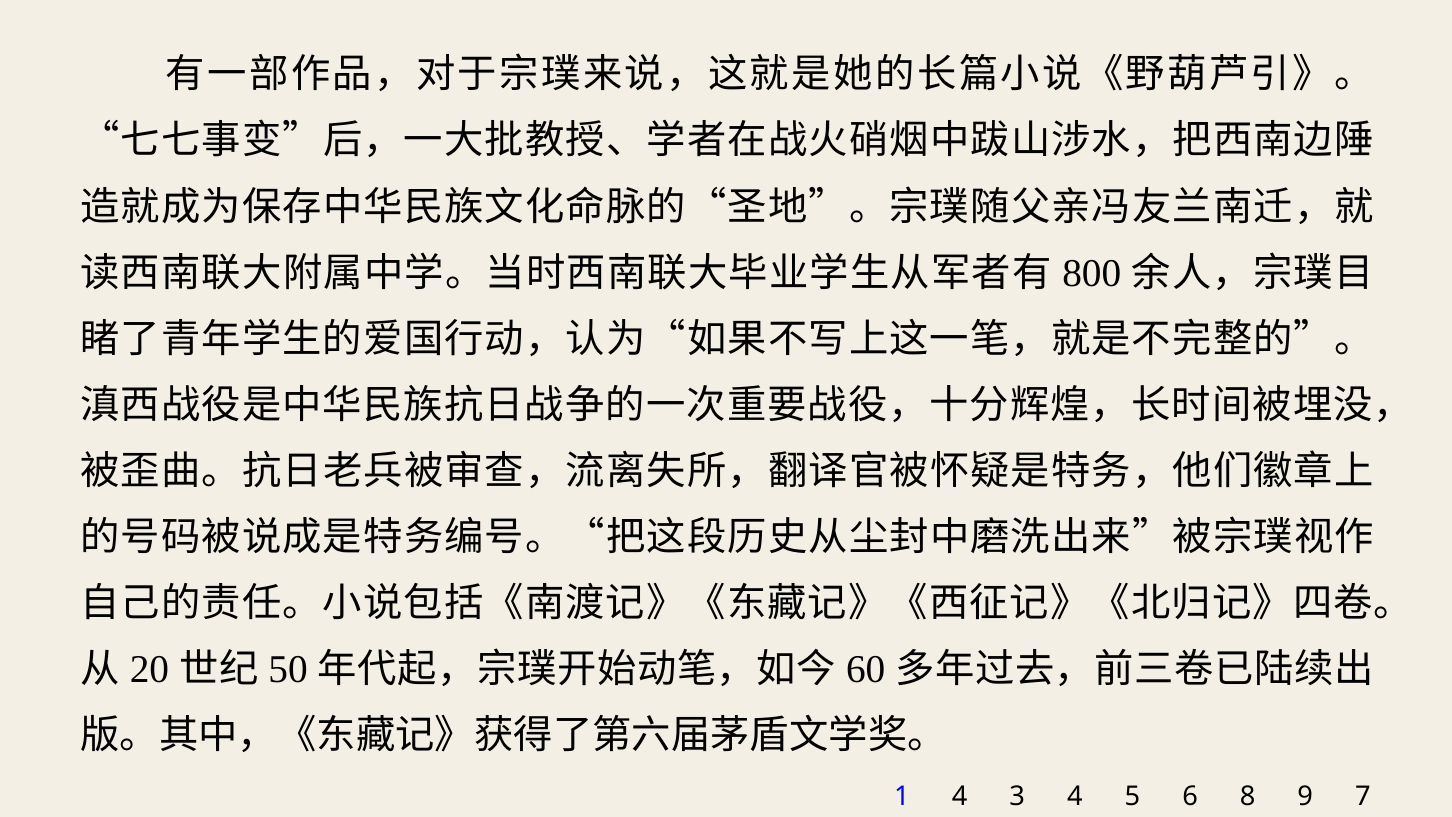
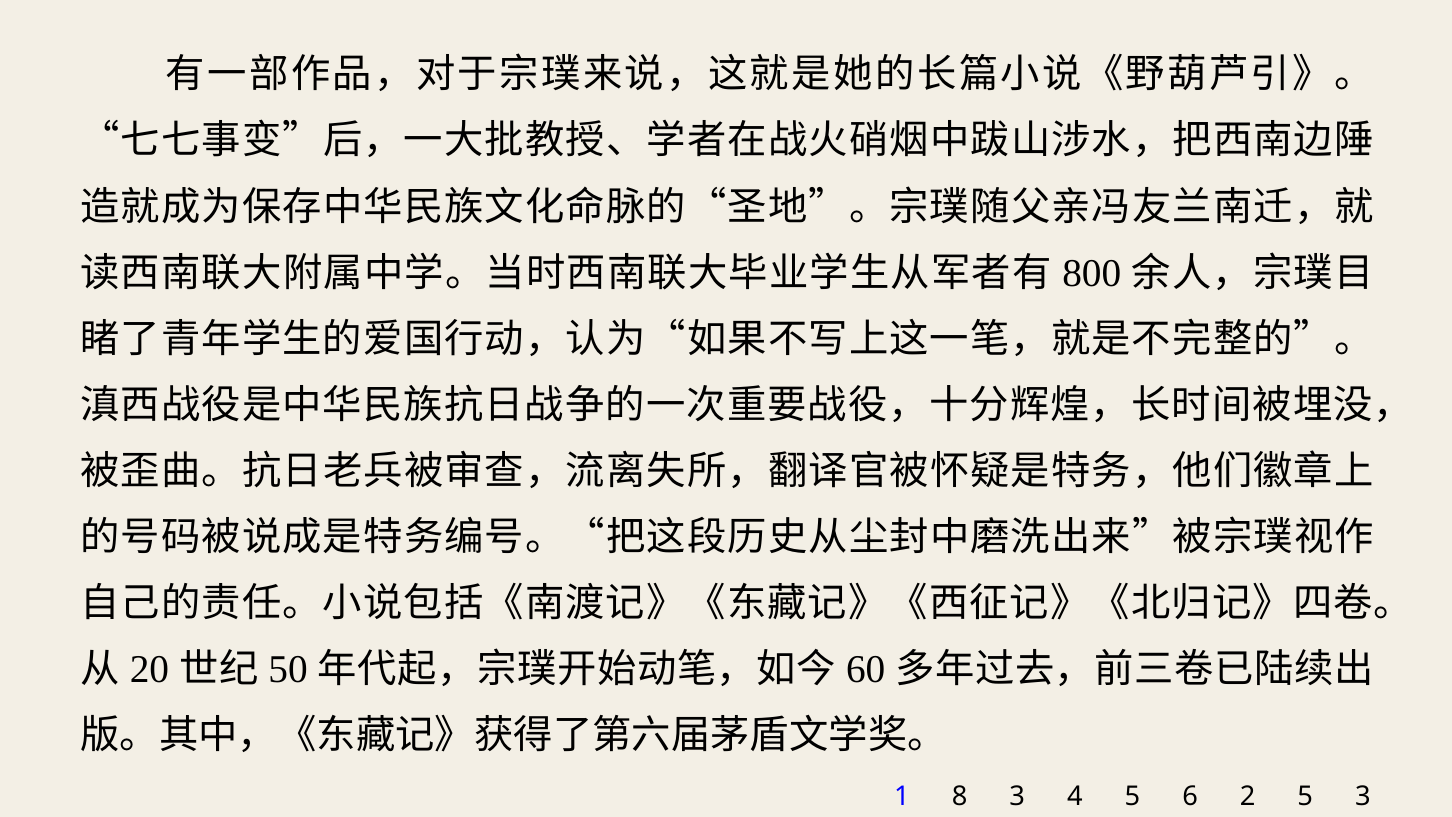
1 4: 4 -> 8
8: 8 -> 2
4 9: 9 -> 5
5 7: 7 -> 3
